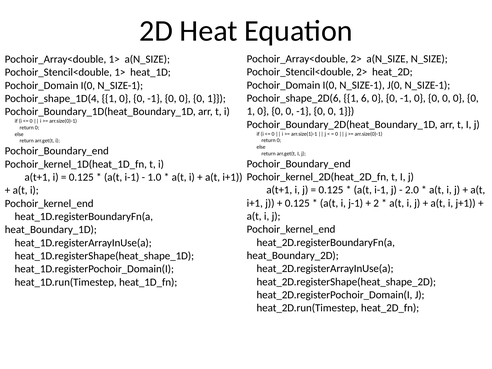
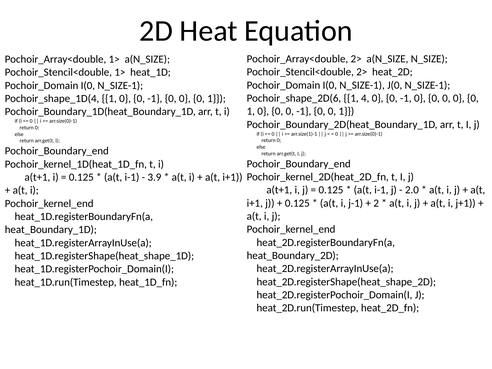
6: 6 -> 4
1.0: 1.0 -> 3.9
